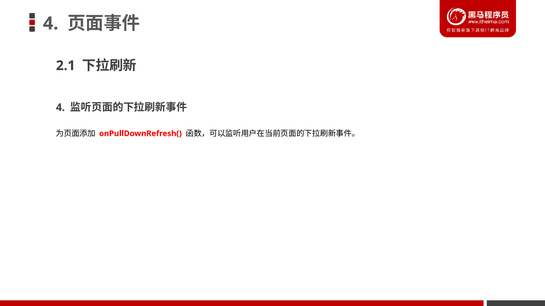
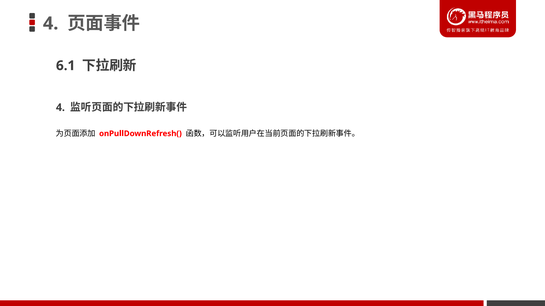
2.1: 2.1 -> 6.1
